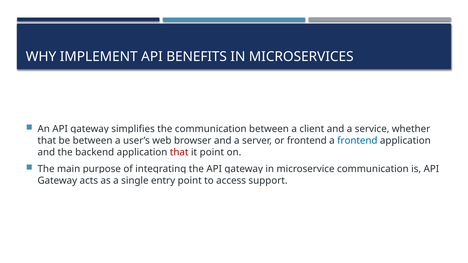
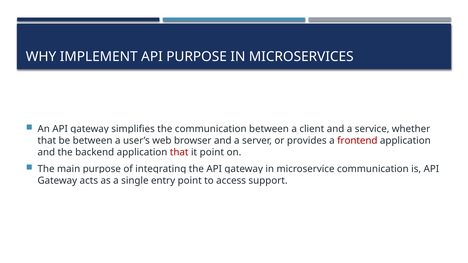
API BENEFITS: BENEFITS -> PURPOSE
or frontend: frontend -> provides
frontend at (357, 141) colour: blue -> red
